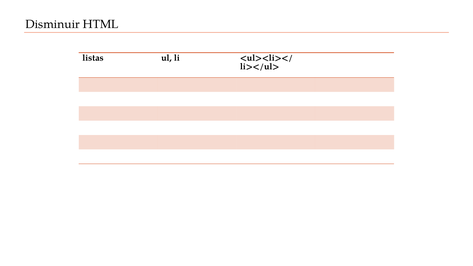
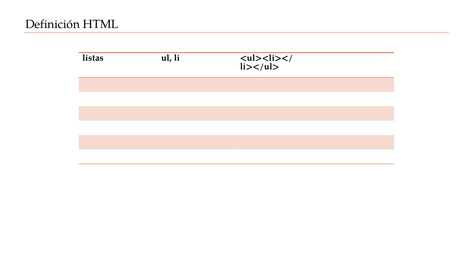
Disminuir: Disminuir -> Definición
